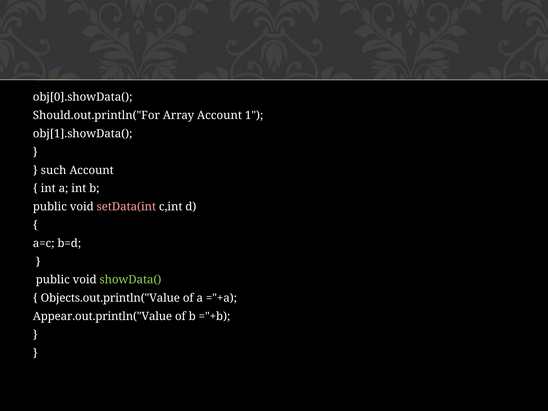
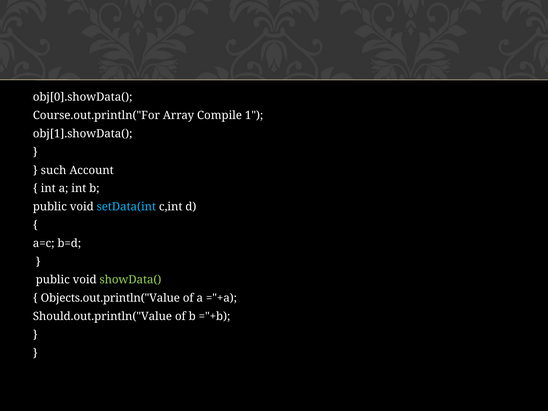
Should.out.println("For: Should.out.println("For -> Course.out.println("For
Array Account: Account -> Compile
setData(int colour: pink -> light blue
Appear.out.println("Value: Appear.out.println("Value -> Should.out.println("Value
